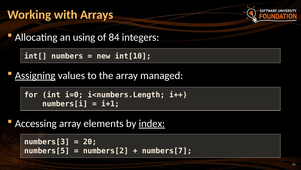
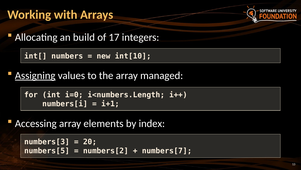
using: using -> build
84: 84 -> 17
index underline: present -> none
